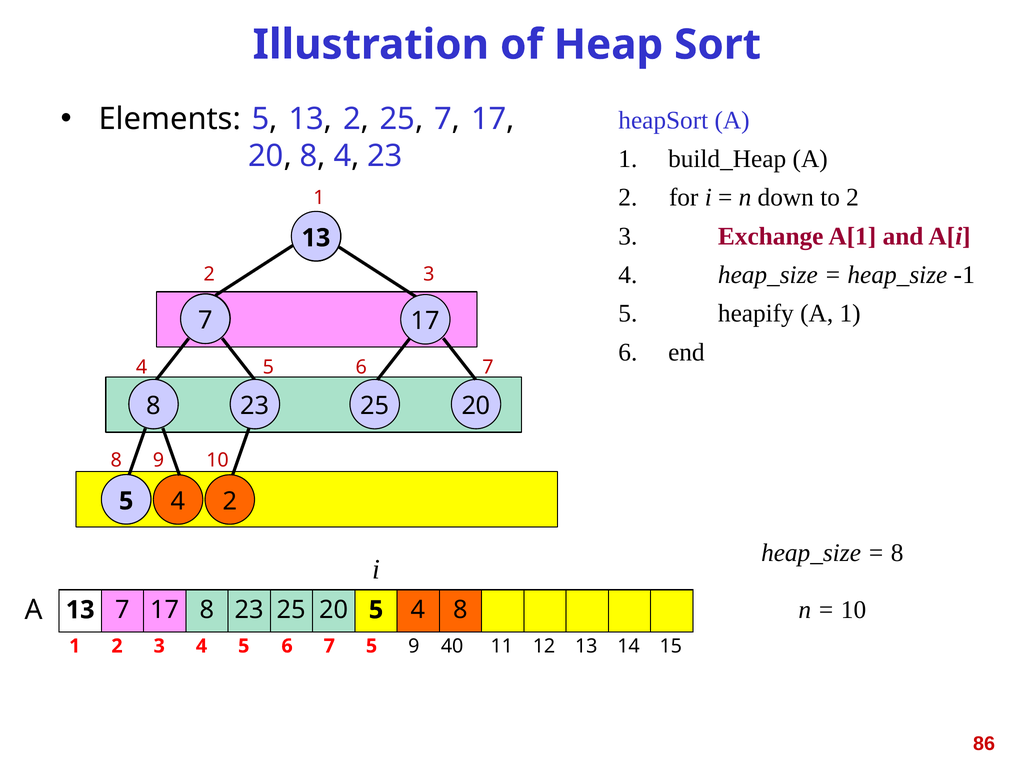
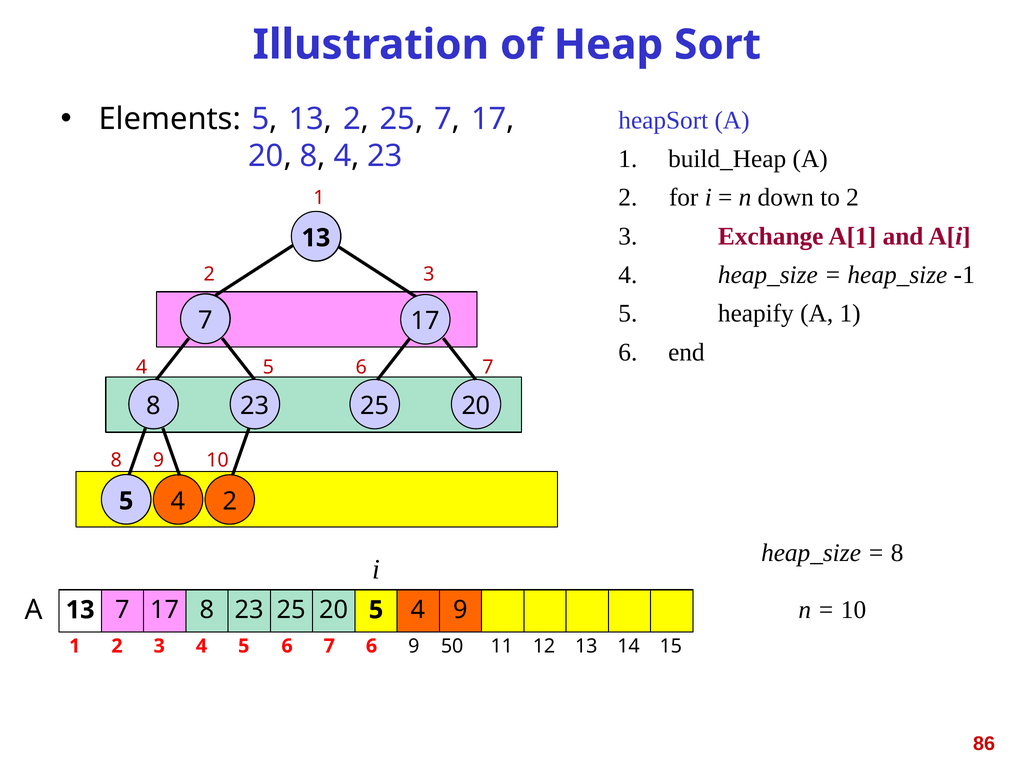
8 at (461, 609): 8 -> 9
6 7 5: 5 -> 6
40: 40 -> 50
